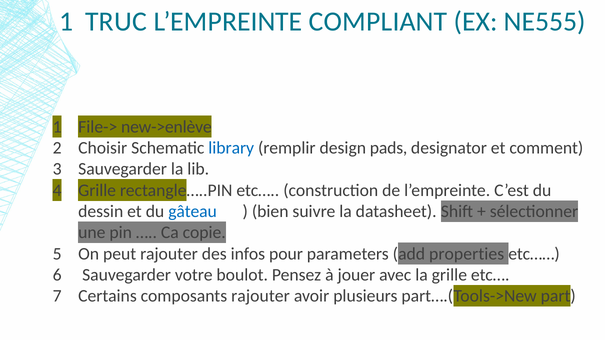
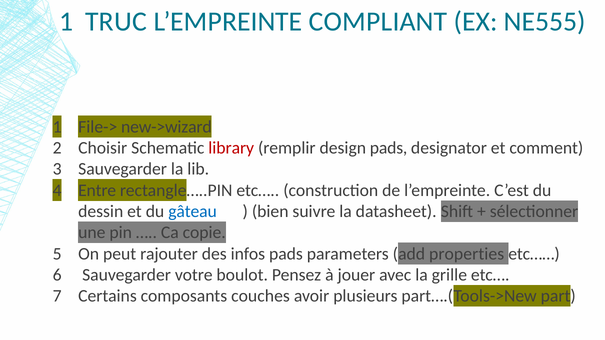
new->enlève: new->enlève -> new->wizard
library colour: blue -> red
Grille at (97, 190): Grille -> Entre
infos pour: pour -> pads
composants rajouter: rajouter -> couches
